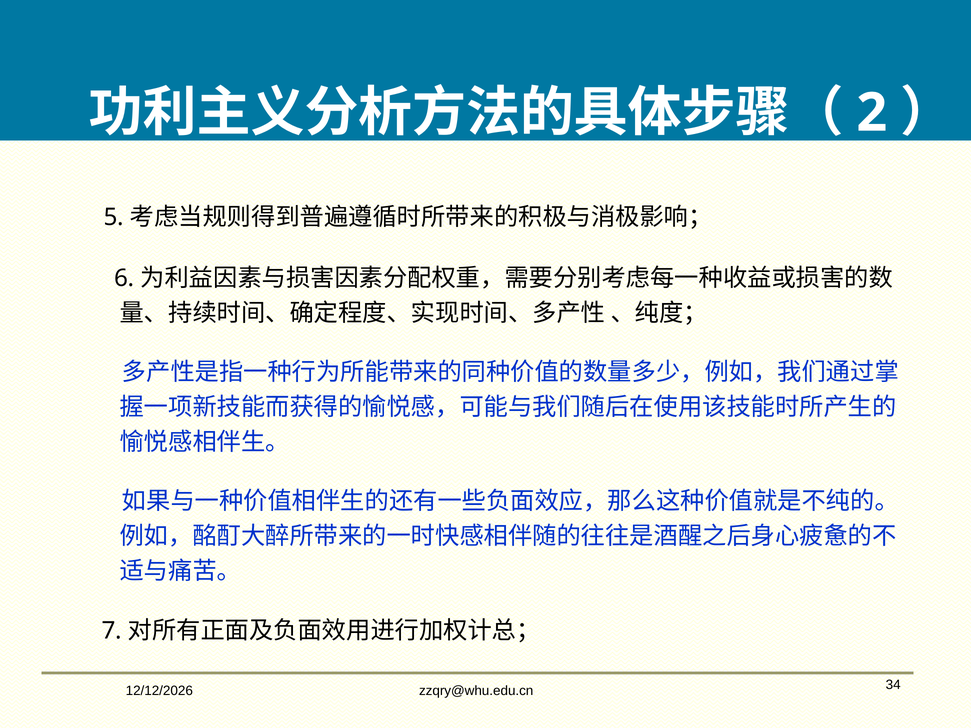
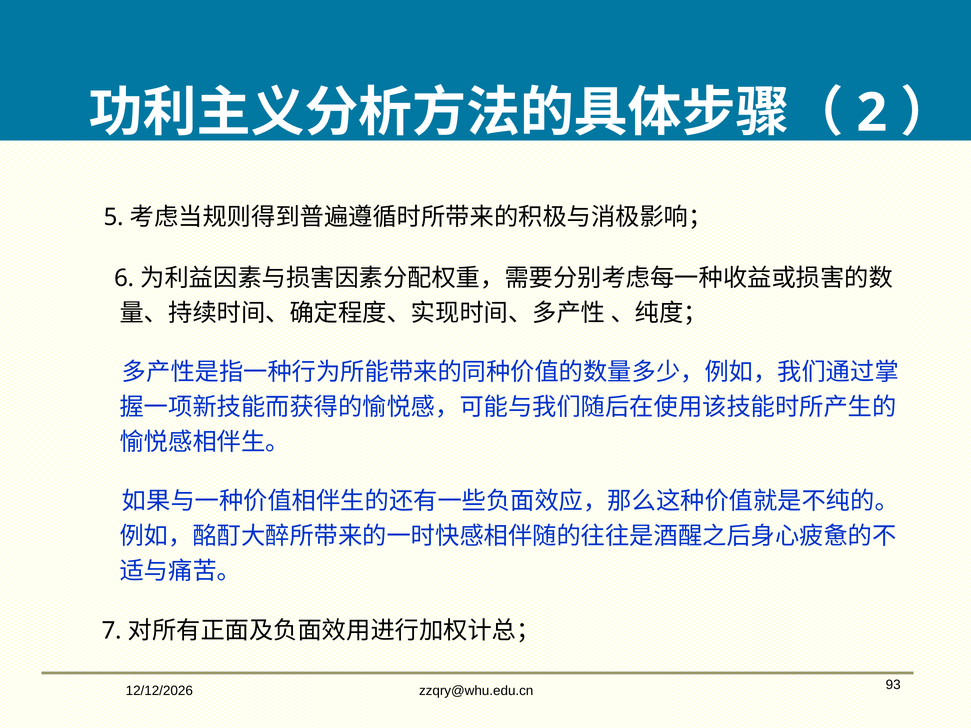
34: 34 -> 93
